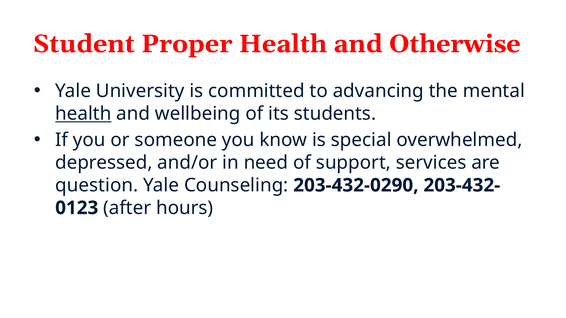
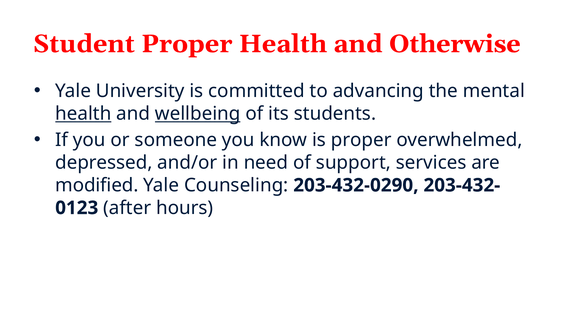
wellbeing underline: none -> present
is special: special -> proper
question: question -> modified
